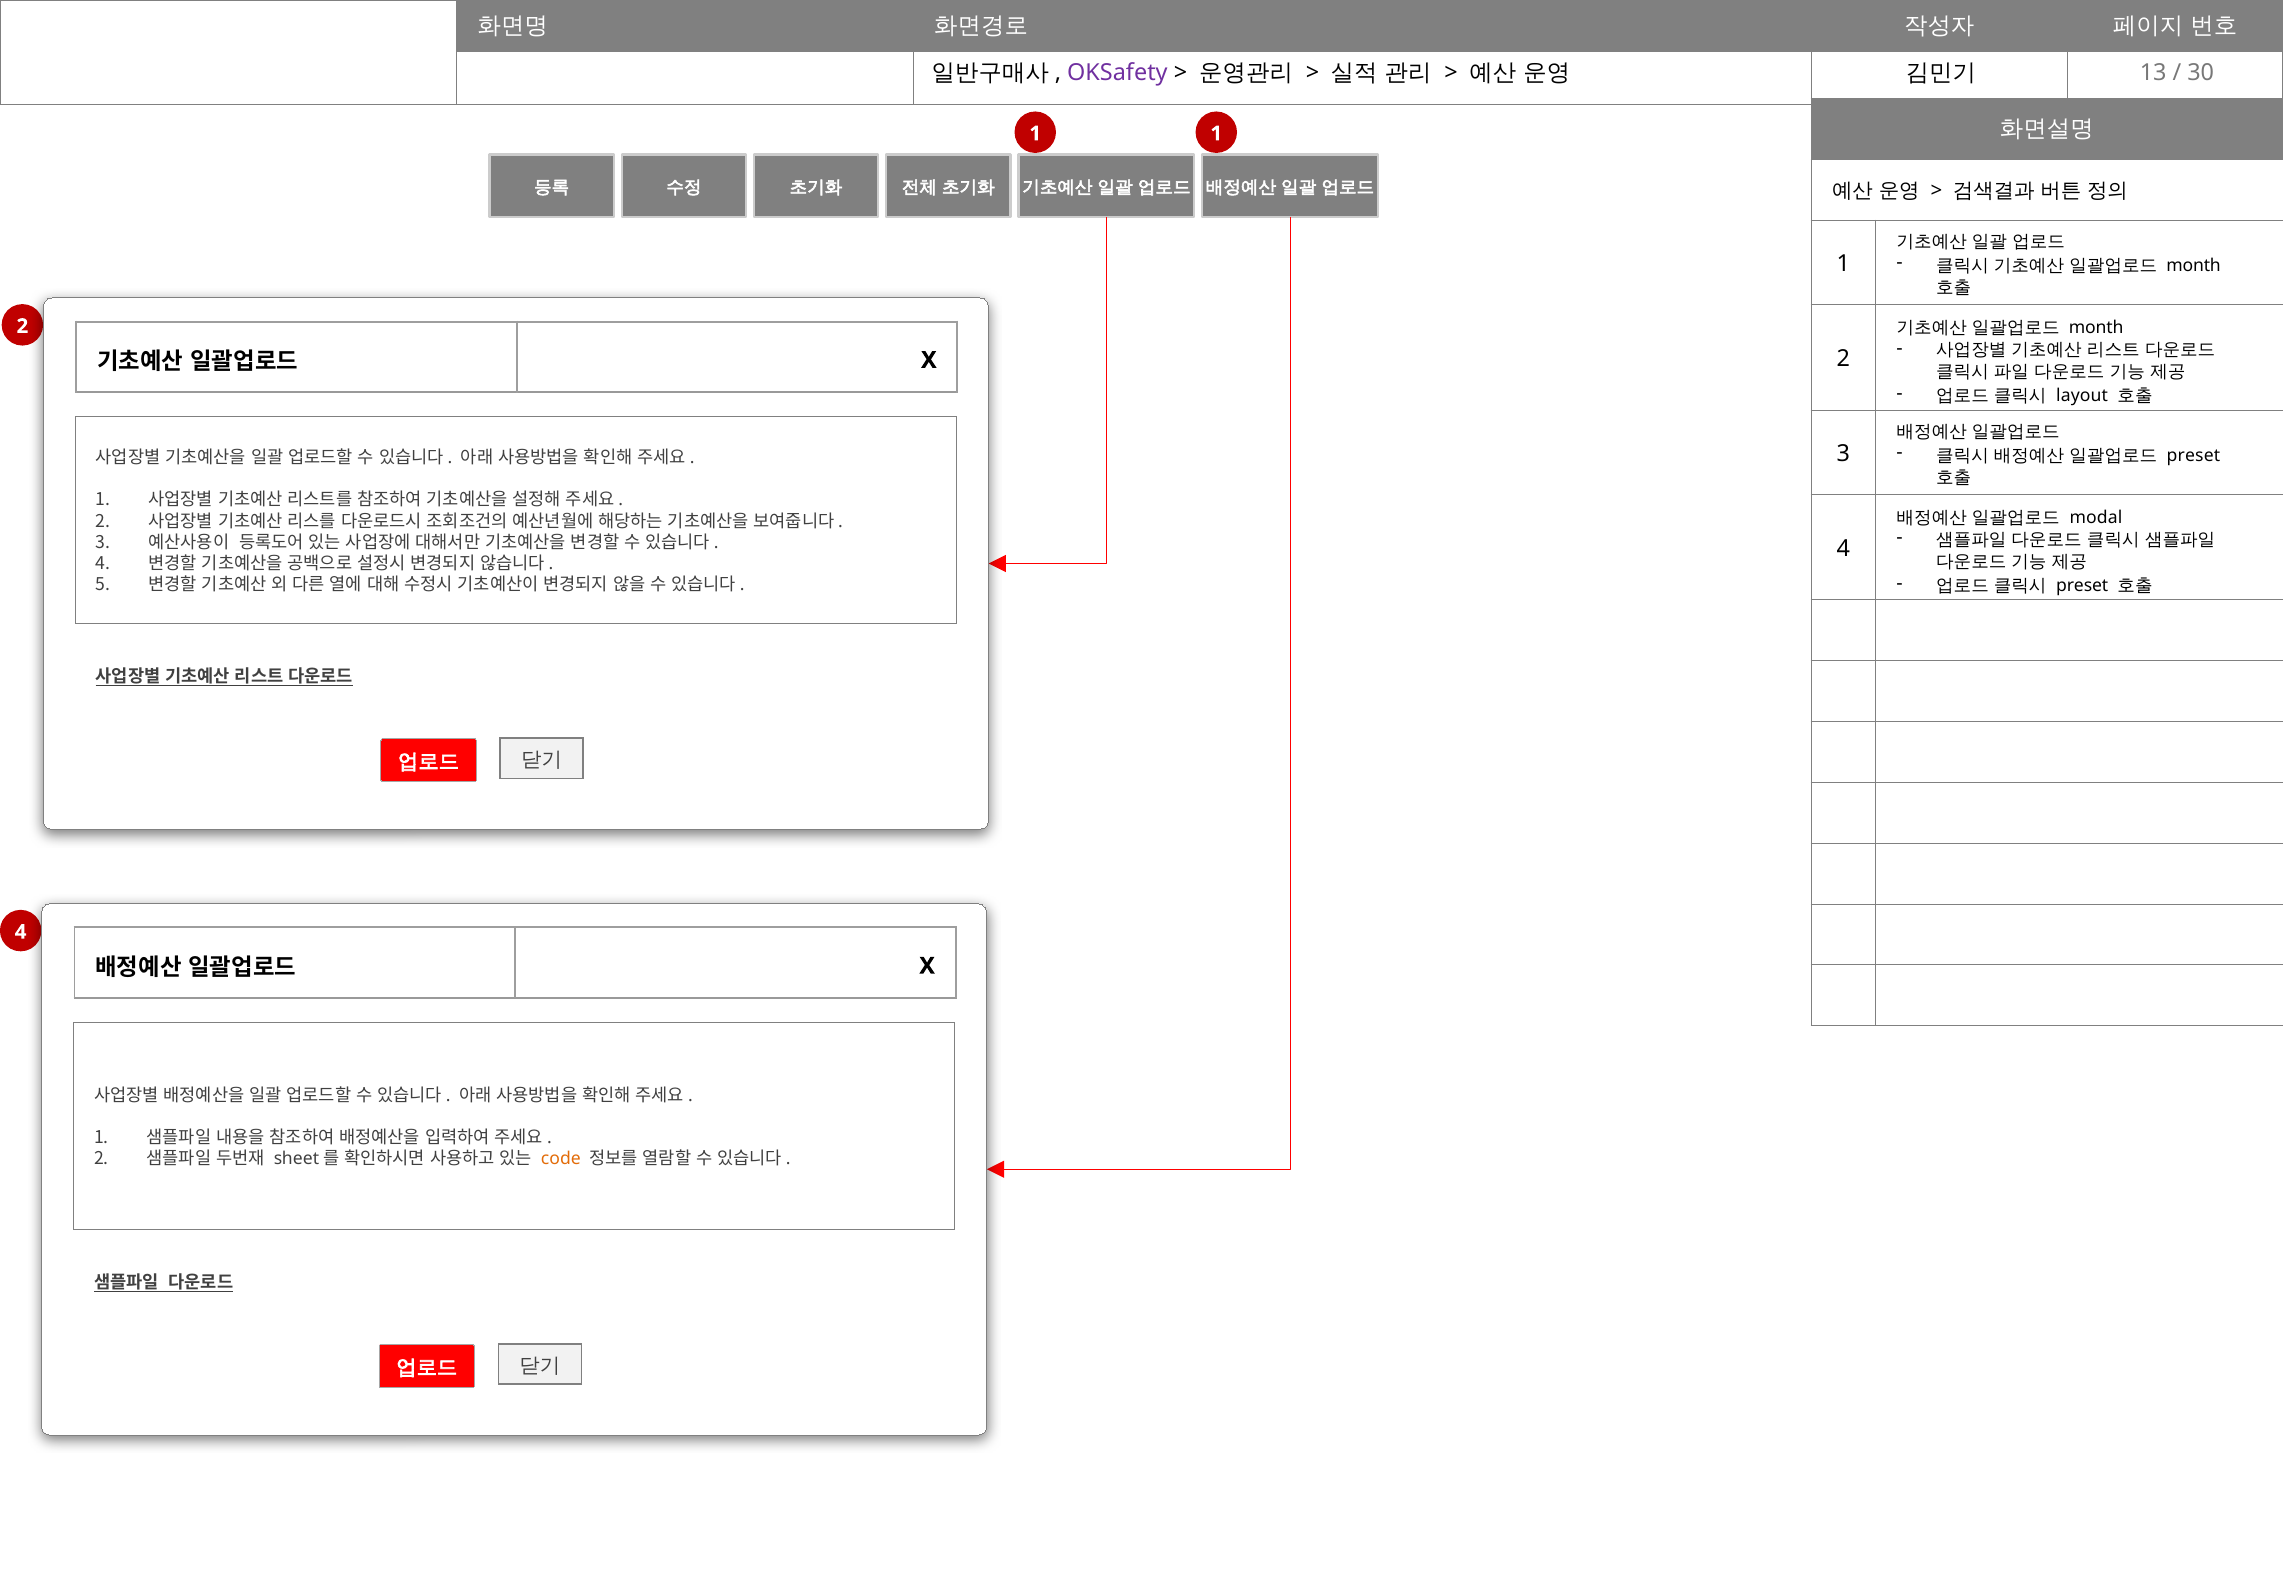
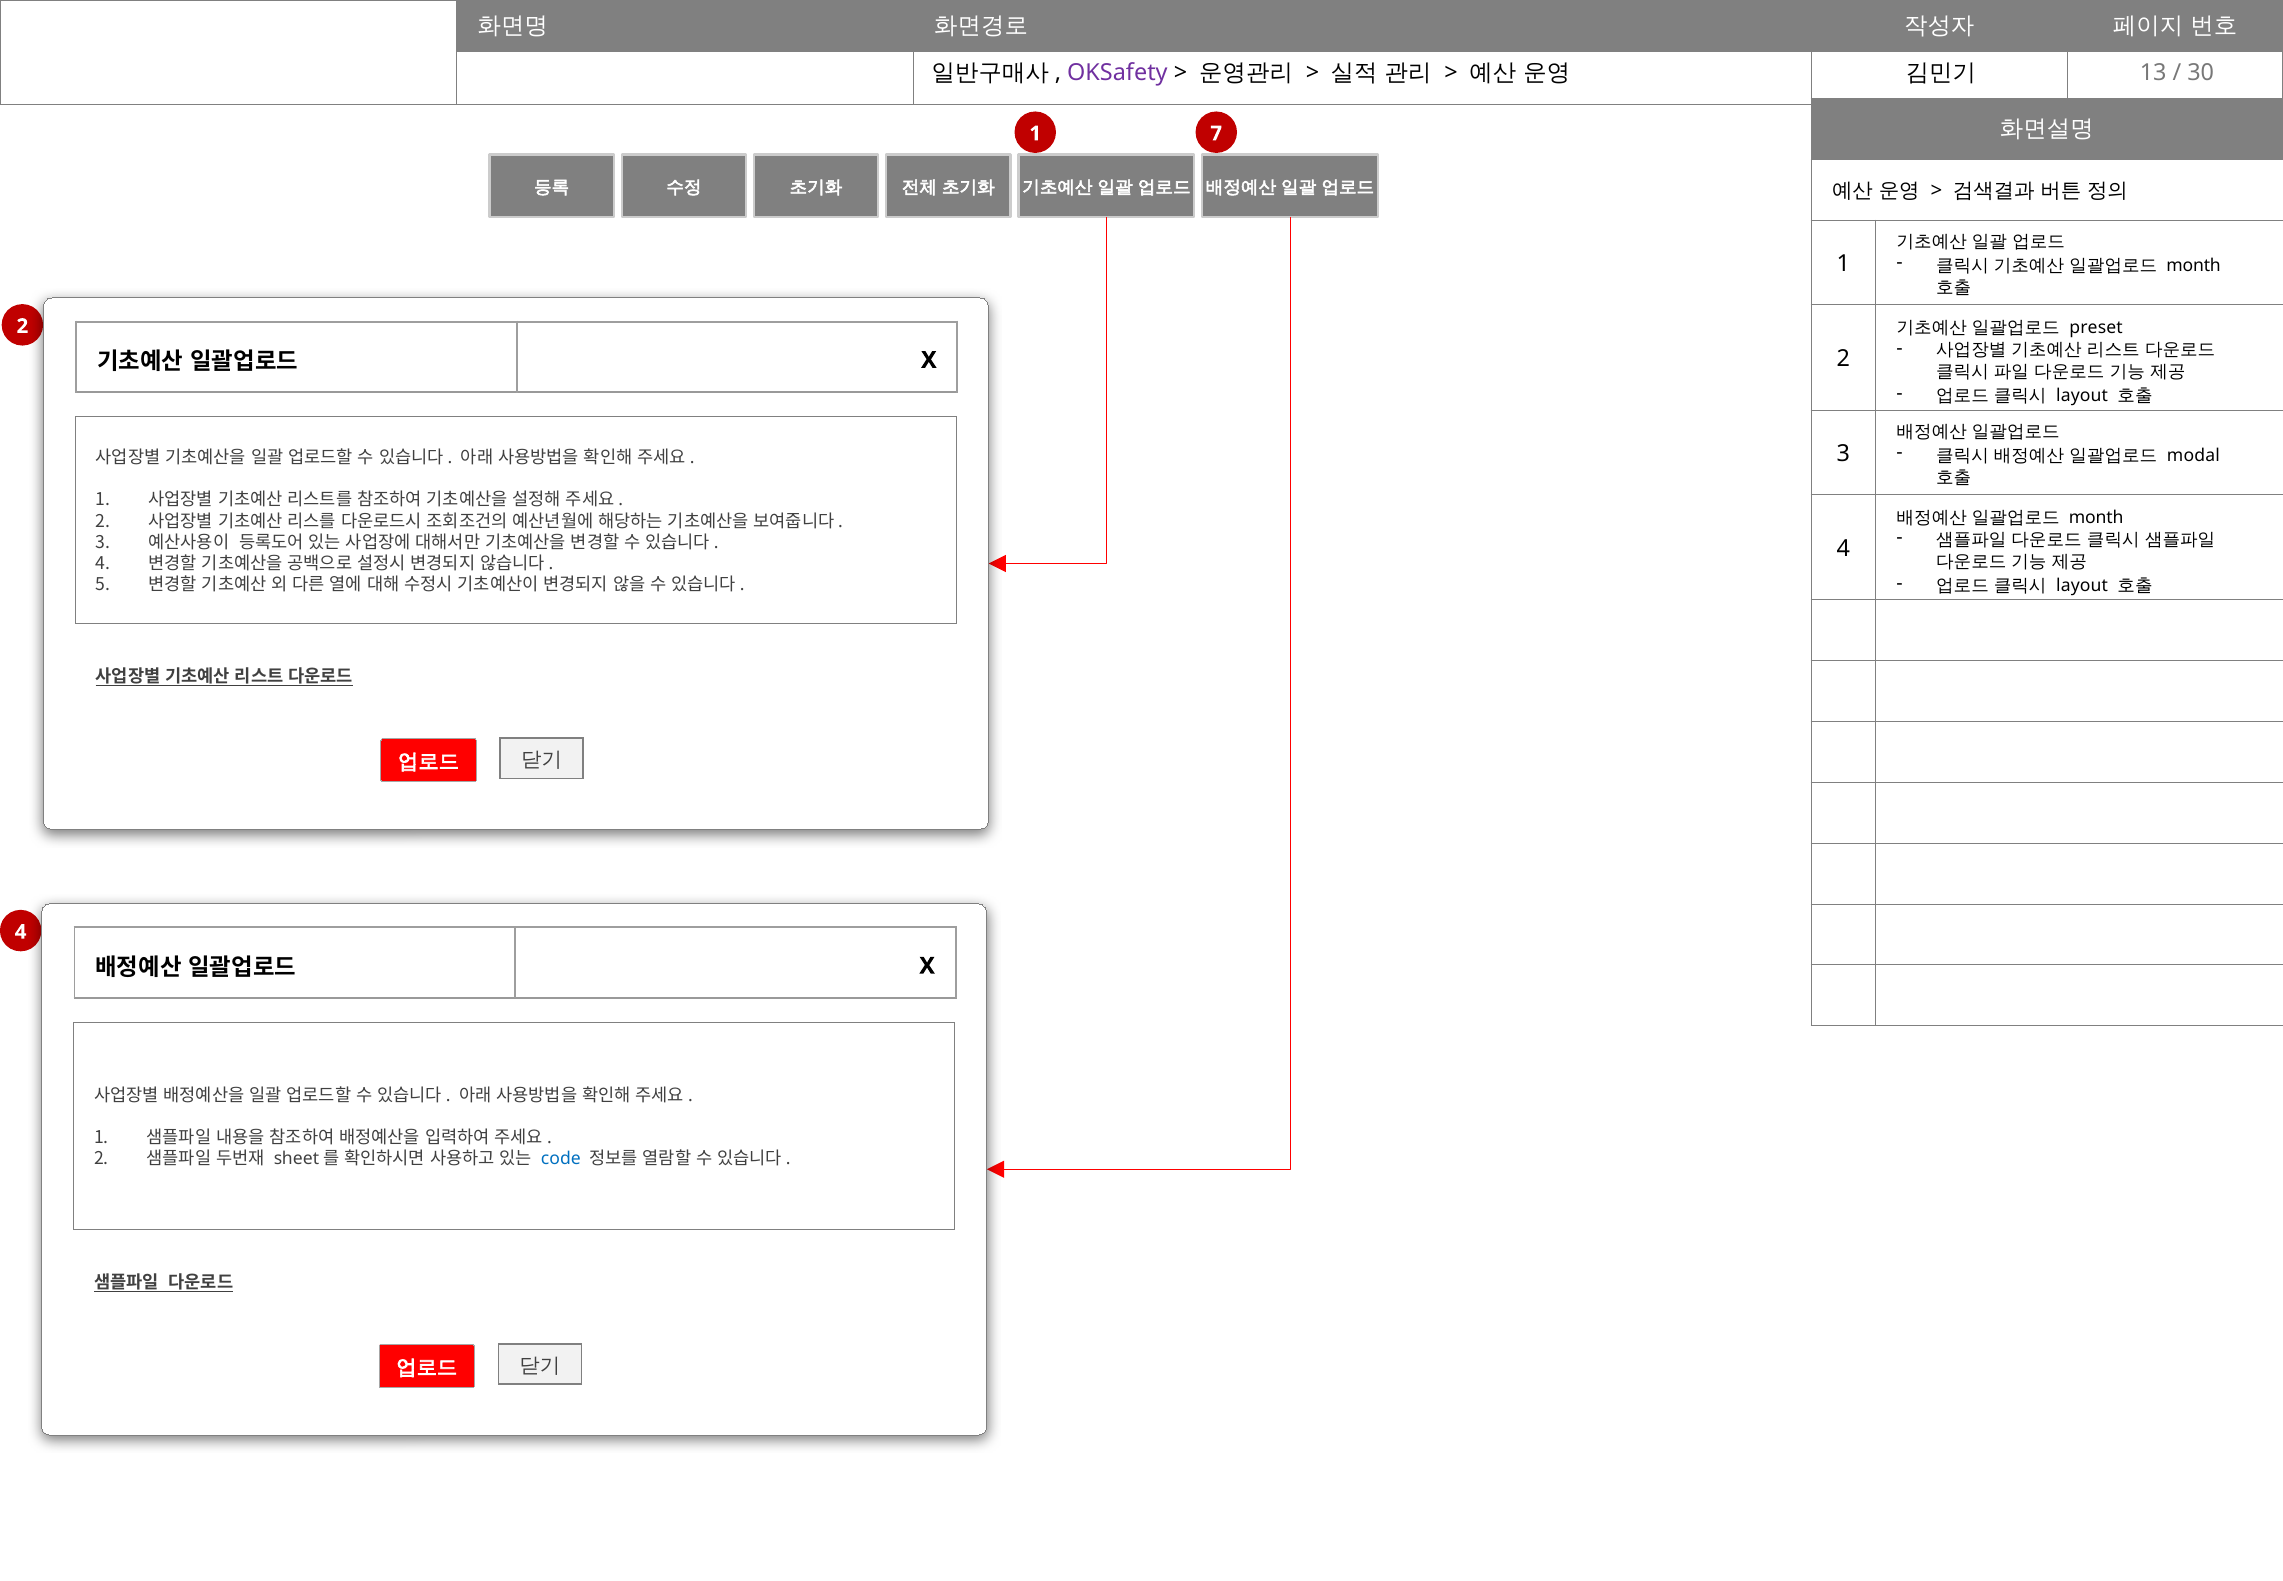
1 1: 1 -> 7
month at (2096, 328): month -> preset
preset at (2193, 455): preset -> modal
modal at (2096, 517): modal -> month
preset at (2082, 586): preset -> layout
code colour: orange -> blue
